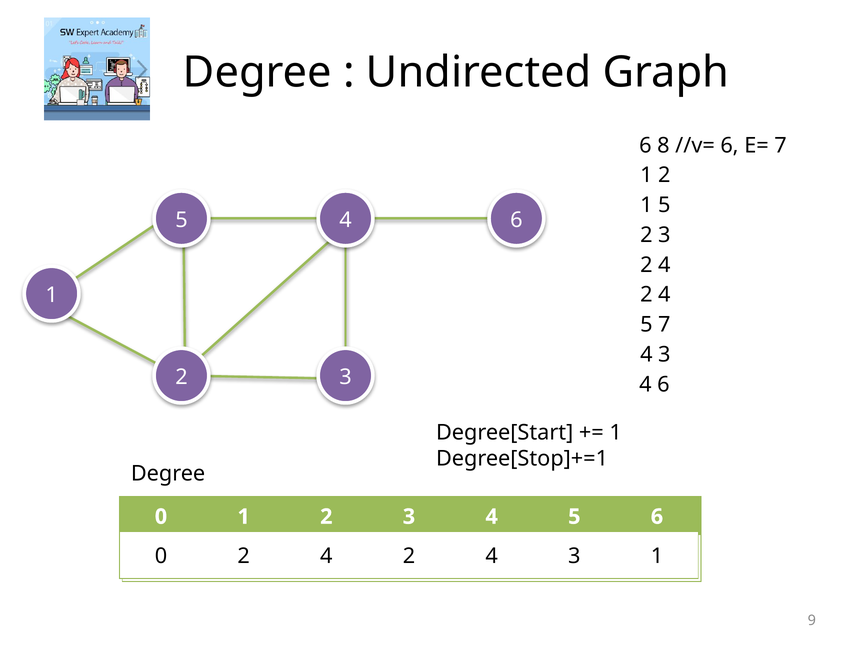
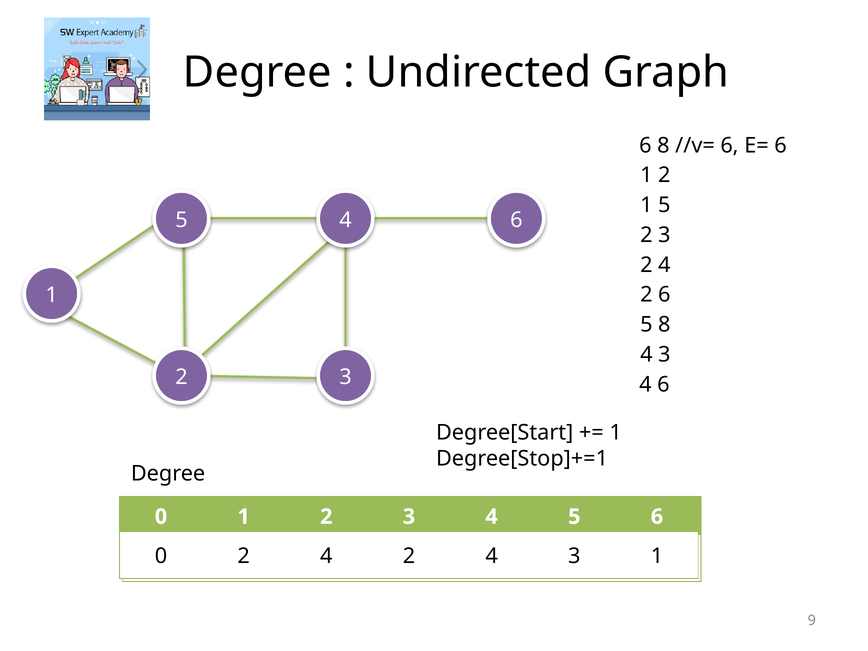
E= 7: 7 -> 6
4 at (664, 295): 4 -> 6
5 7: 7 -> 8
